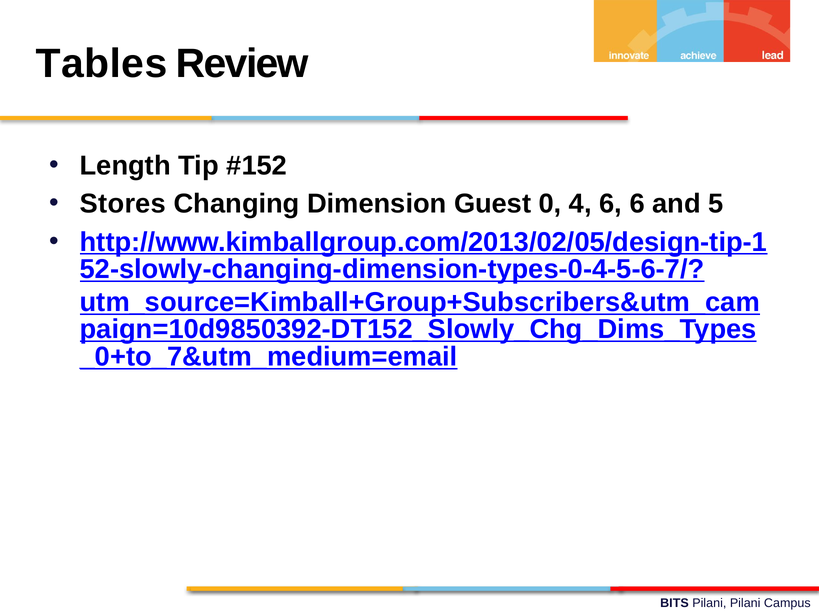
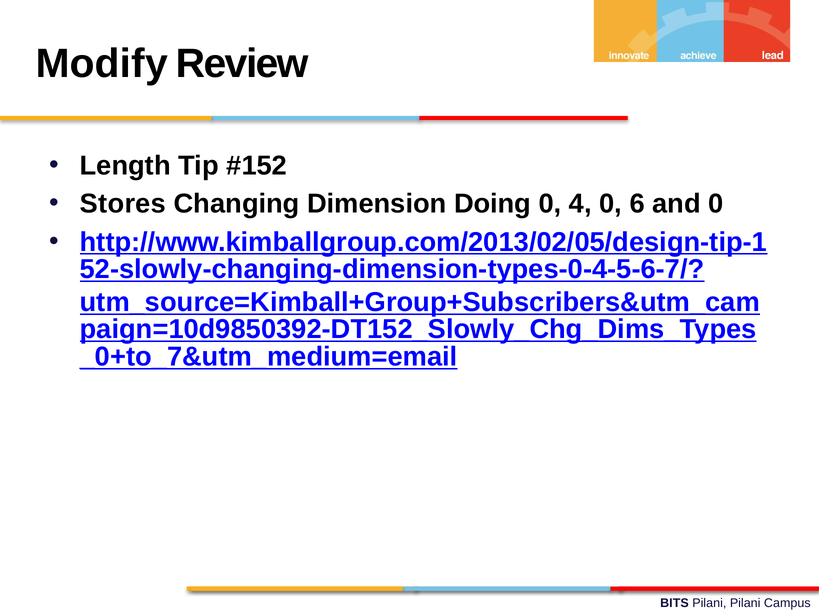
Tables: Tables -> Modify
Guest: Guest -> Doing
4 6: 6 -> 0
and 5: 5 -> 0
